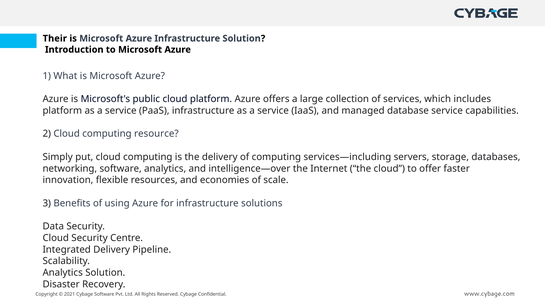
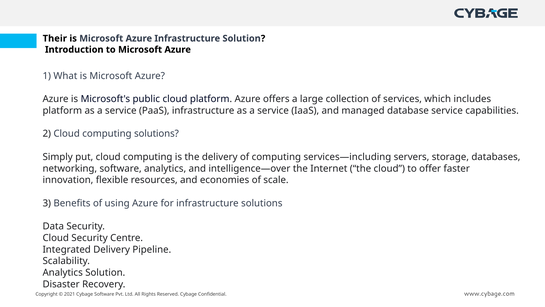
computing resource: resource -> solutions
